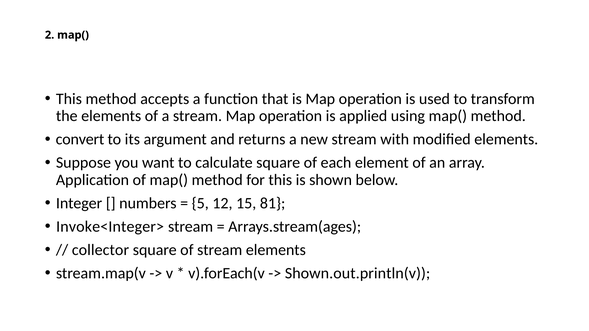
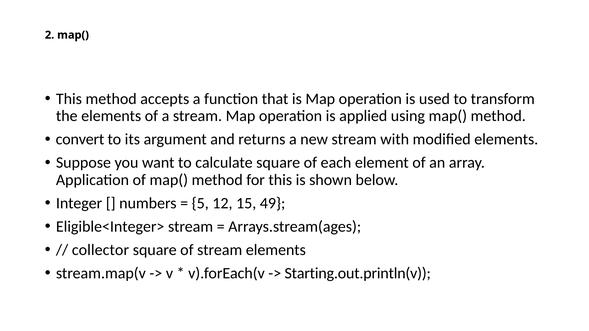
81: 81 -> 49
Invoke<Integer>: Invoke<Integer> -> Eligible<Integer>
Shown.out.println(v: Shown.out.println(v -> Starting.out.println(v
